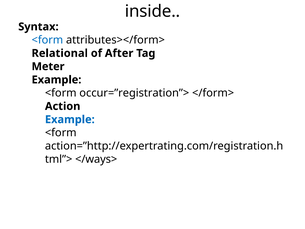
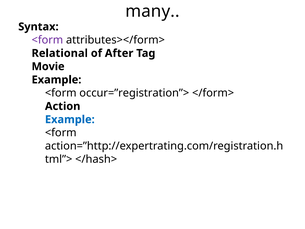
inside: inside -> many
<form at (47, 40) colour: blue -> purple
Meter: Meter -> Movie
</ways>: </ways> -> </hash>
